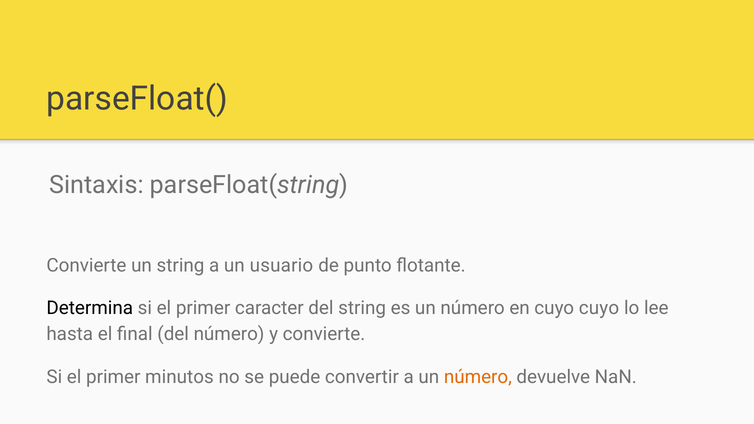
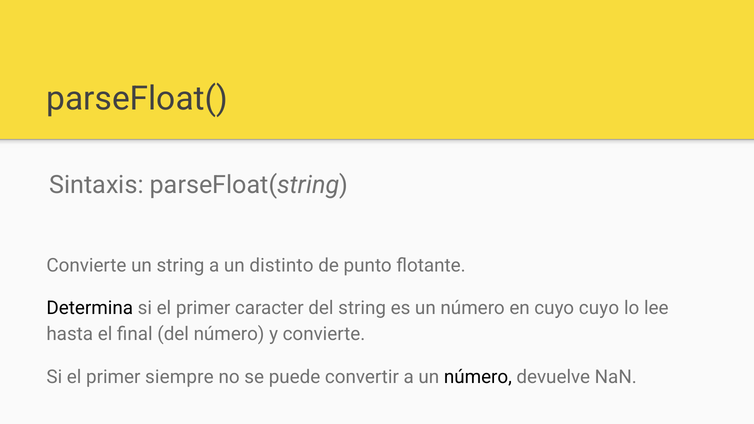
usuario: usuario -> distinto
minutos: minutos -> siempre
número at (478, 377) colour: orange -> black
